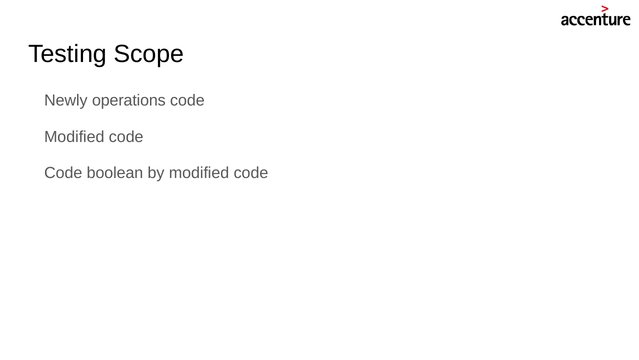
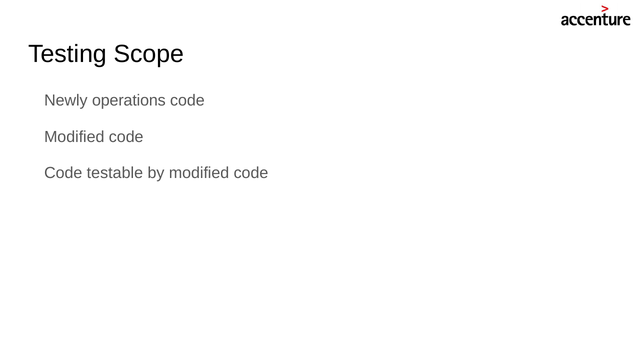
boolean: boolean -> testable
